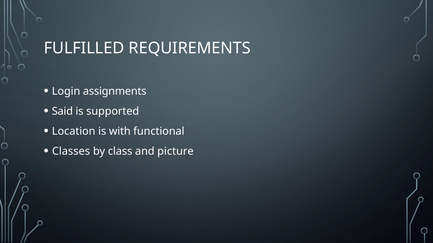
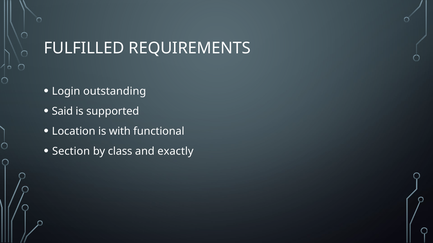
assignments: assignments -> outstanding
Classes: Classes -> Section
picture: picture -> exactly
